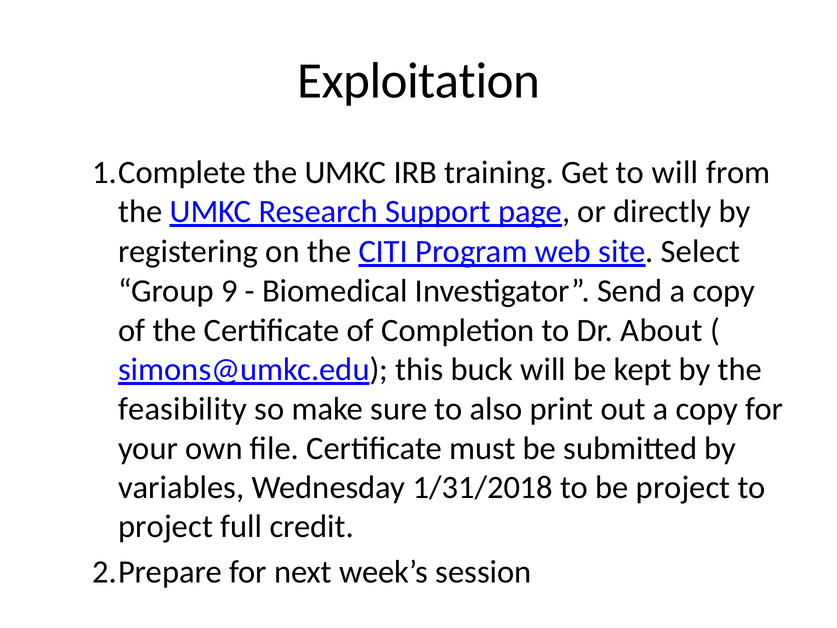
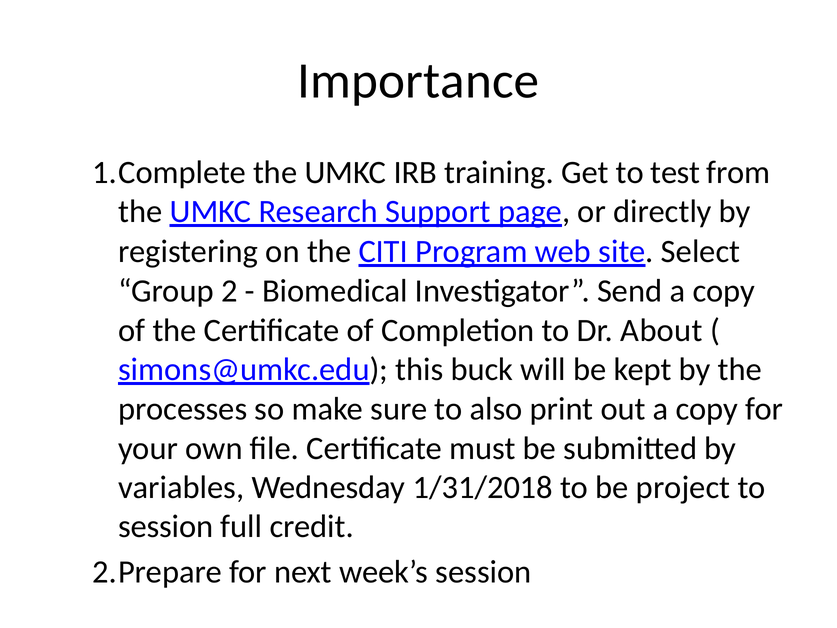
Exploitation: Exploitation -> Importance
to will: will -> test
9: 9 -> 2
feasibility: feasibility -> processes
project at (166, 526): project -> session
